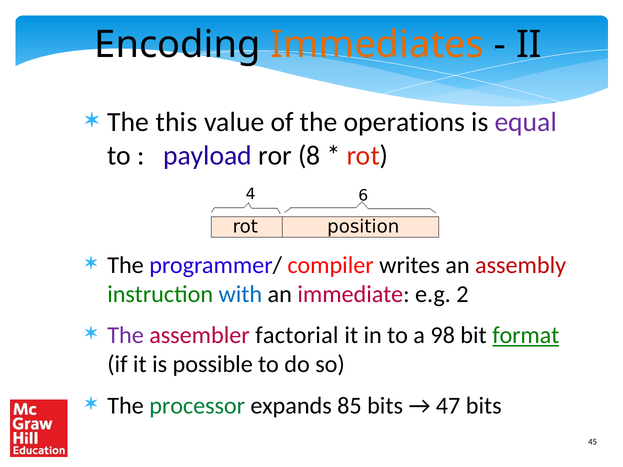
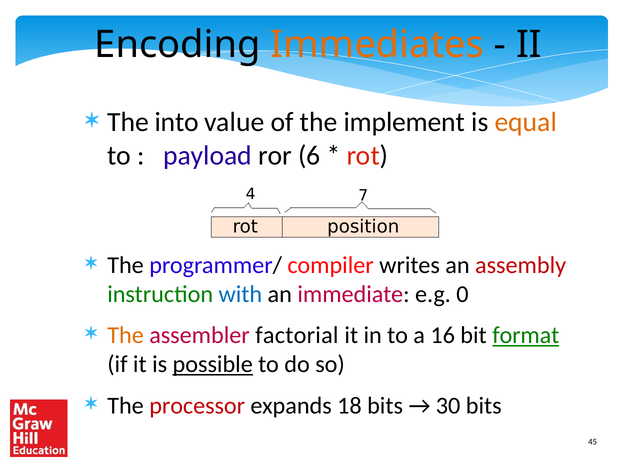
this: this -> into
operations: operations -> implement
equal colour: purple -> orange
8: 8 -> 6
6: 6 -> 7
2: 2 -> 0
The at (126, 336) colour: purple -> orange
98: 98 -> 16
possible underline: none -> present
processor colour: green -> red
85: 85 -> 18
47: 47 -> 30
